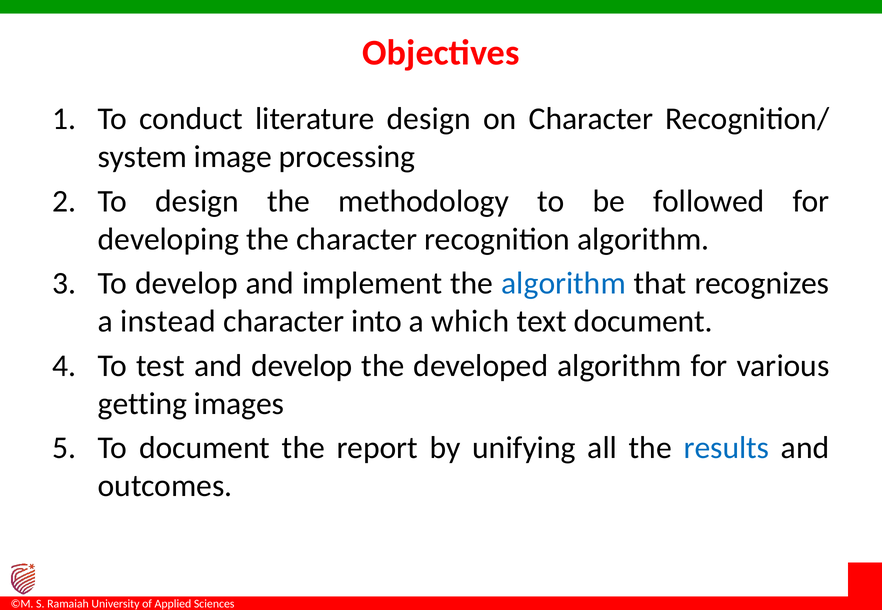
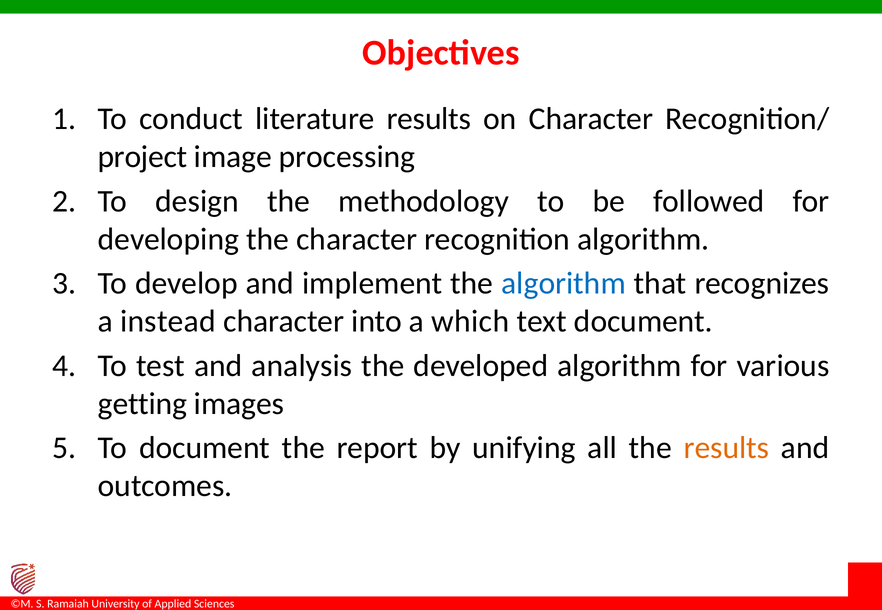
literature design: design -> results
system: system -> project
and develop: develop -> analysis
results at (726, 448) colour: blue -> orange
